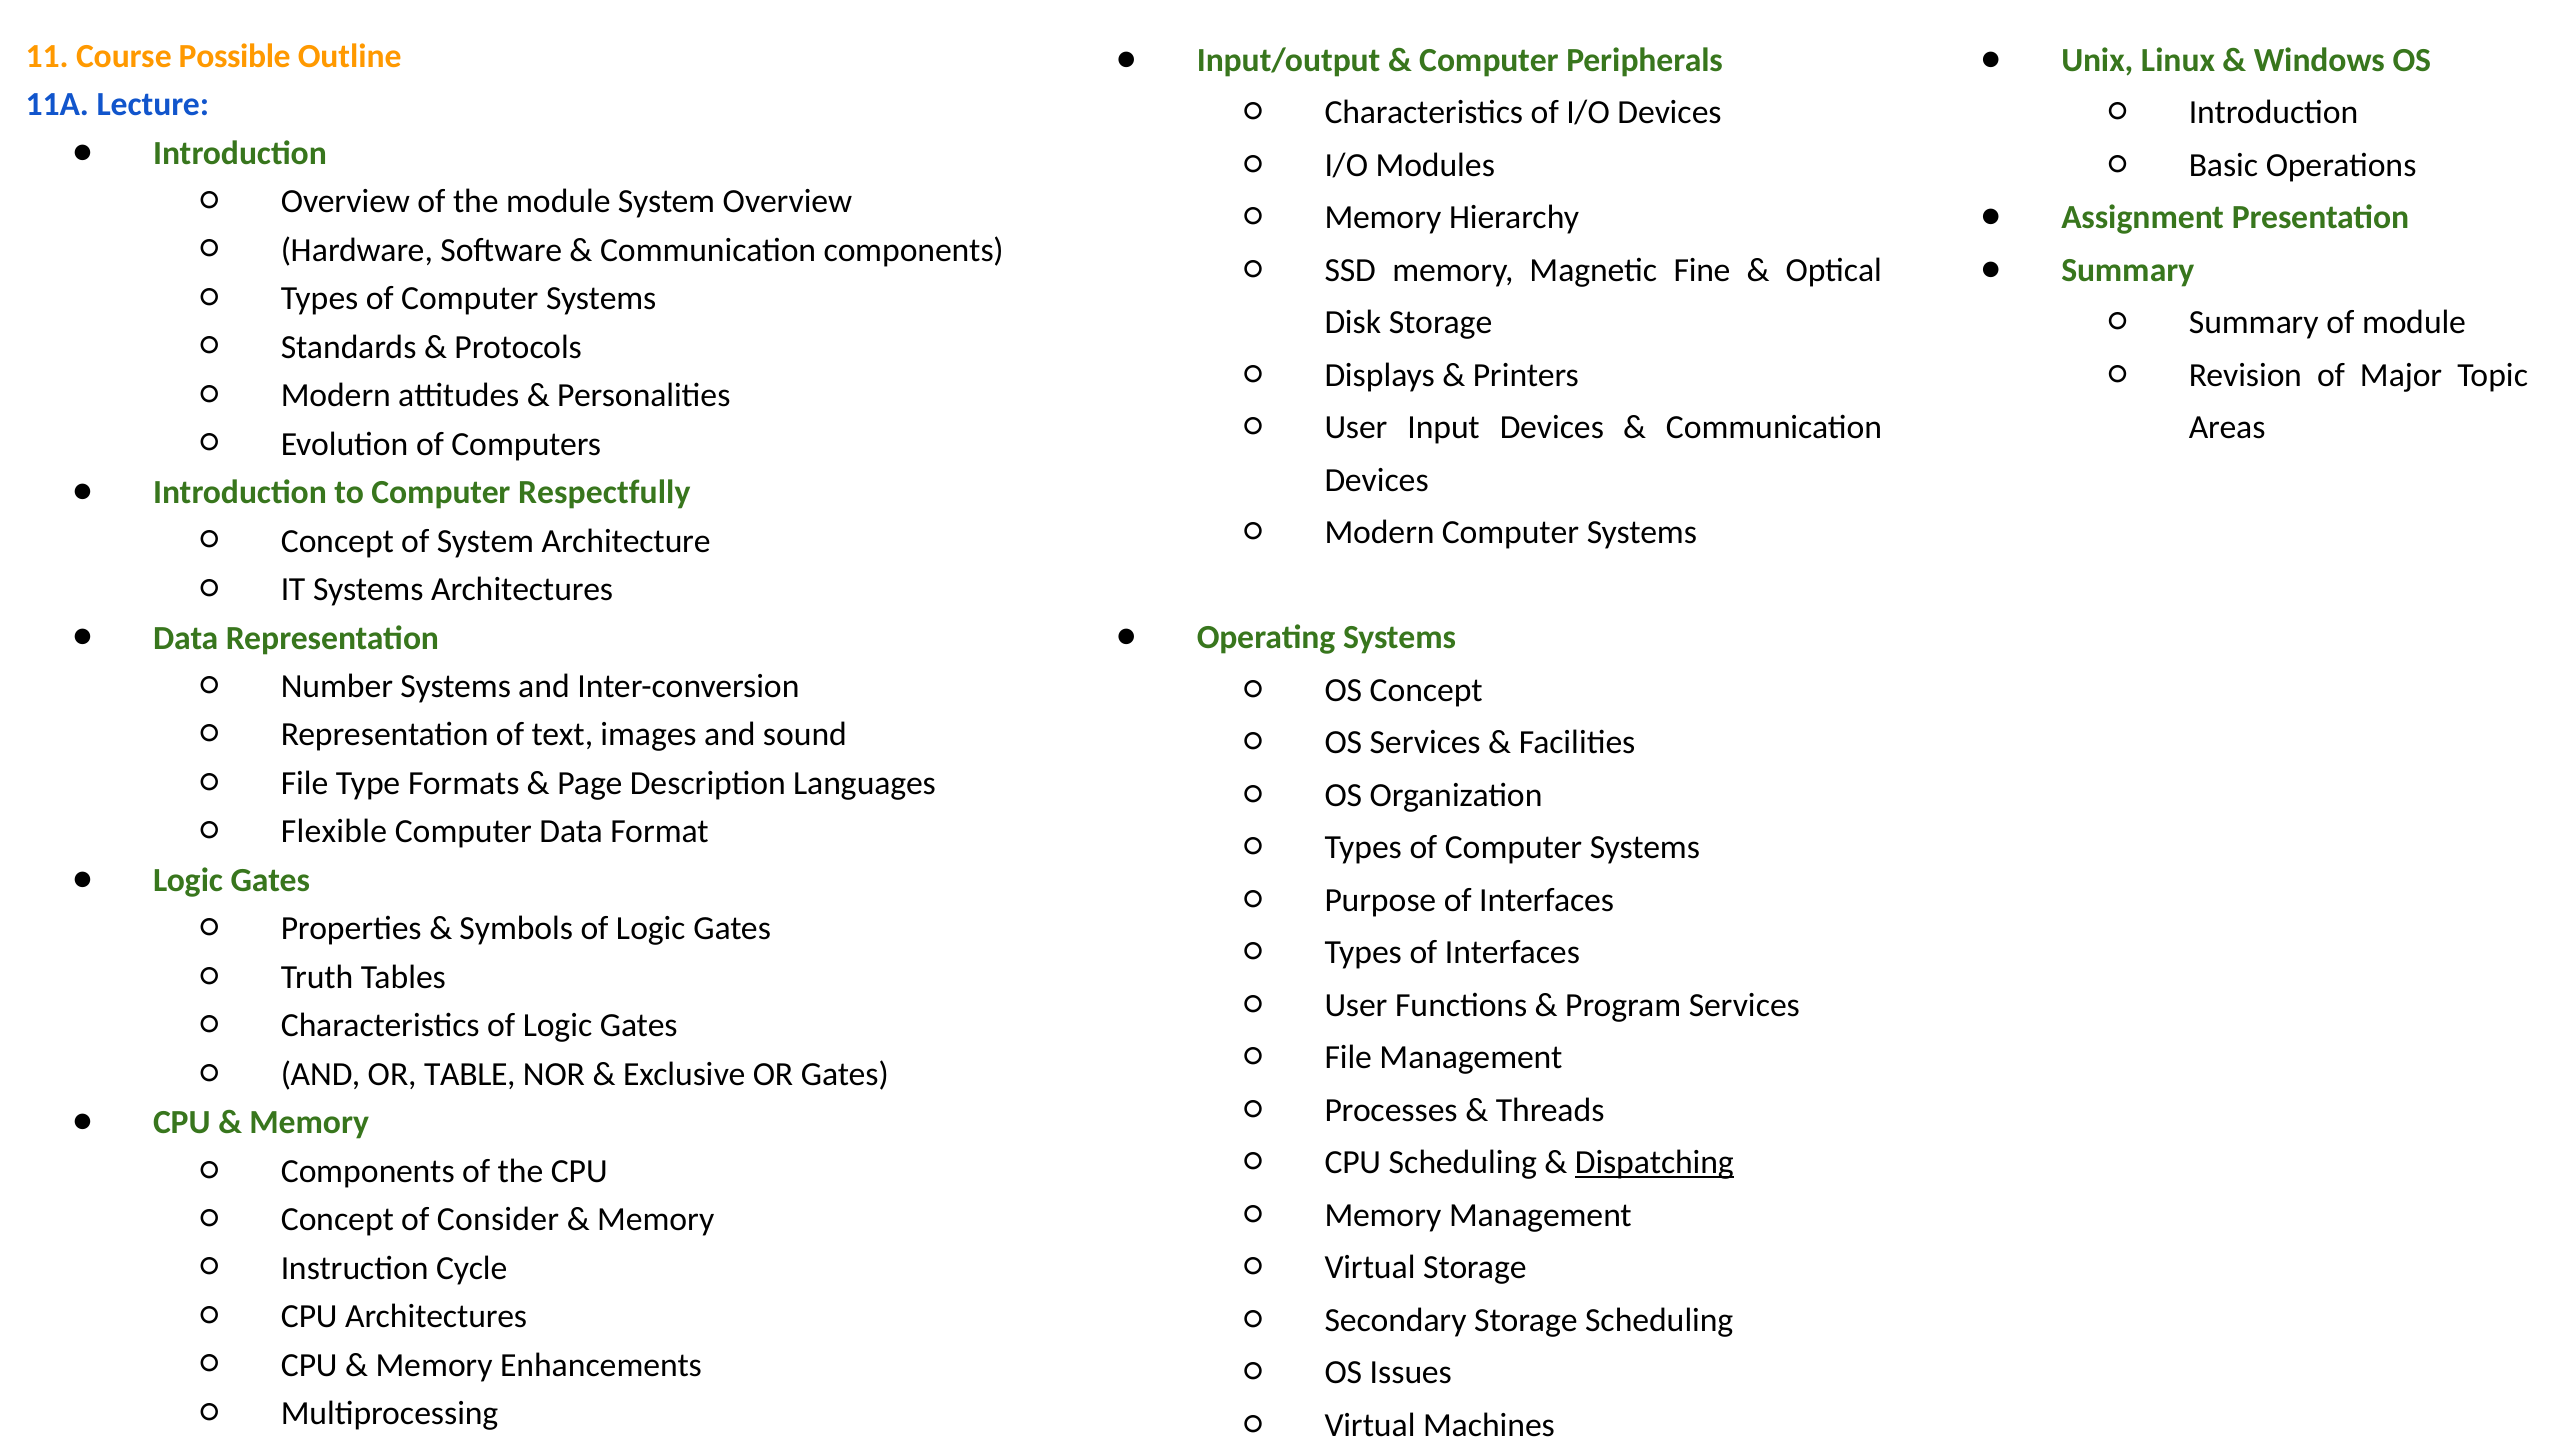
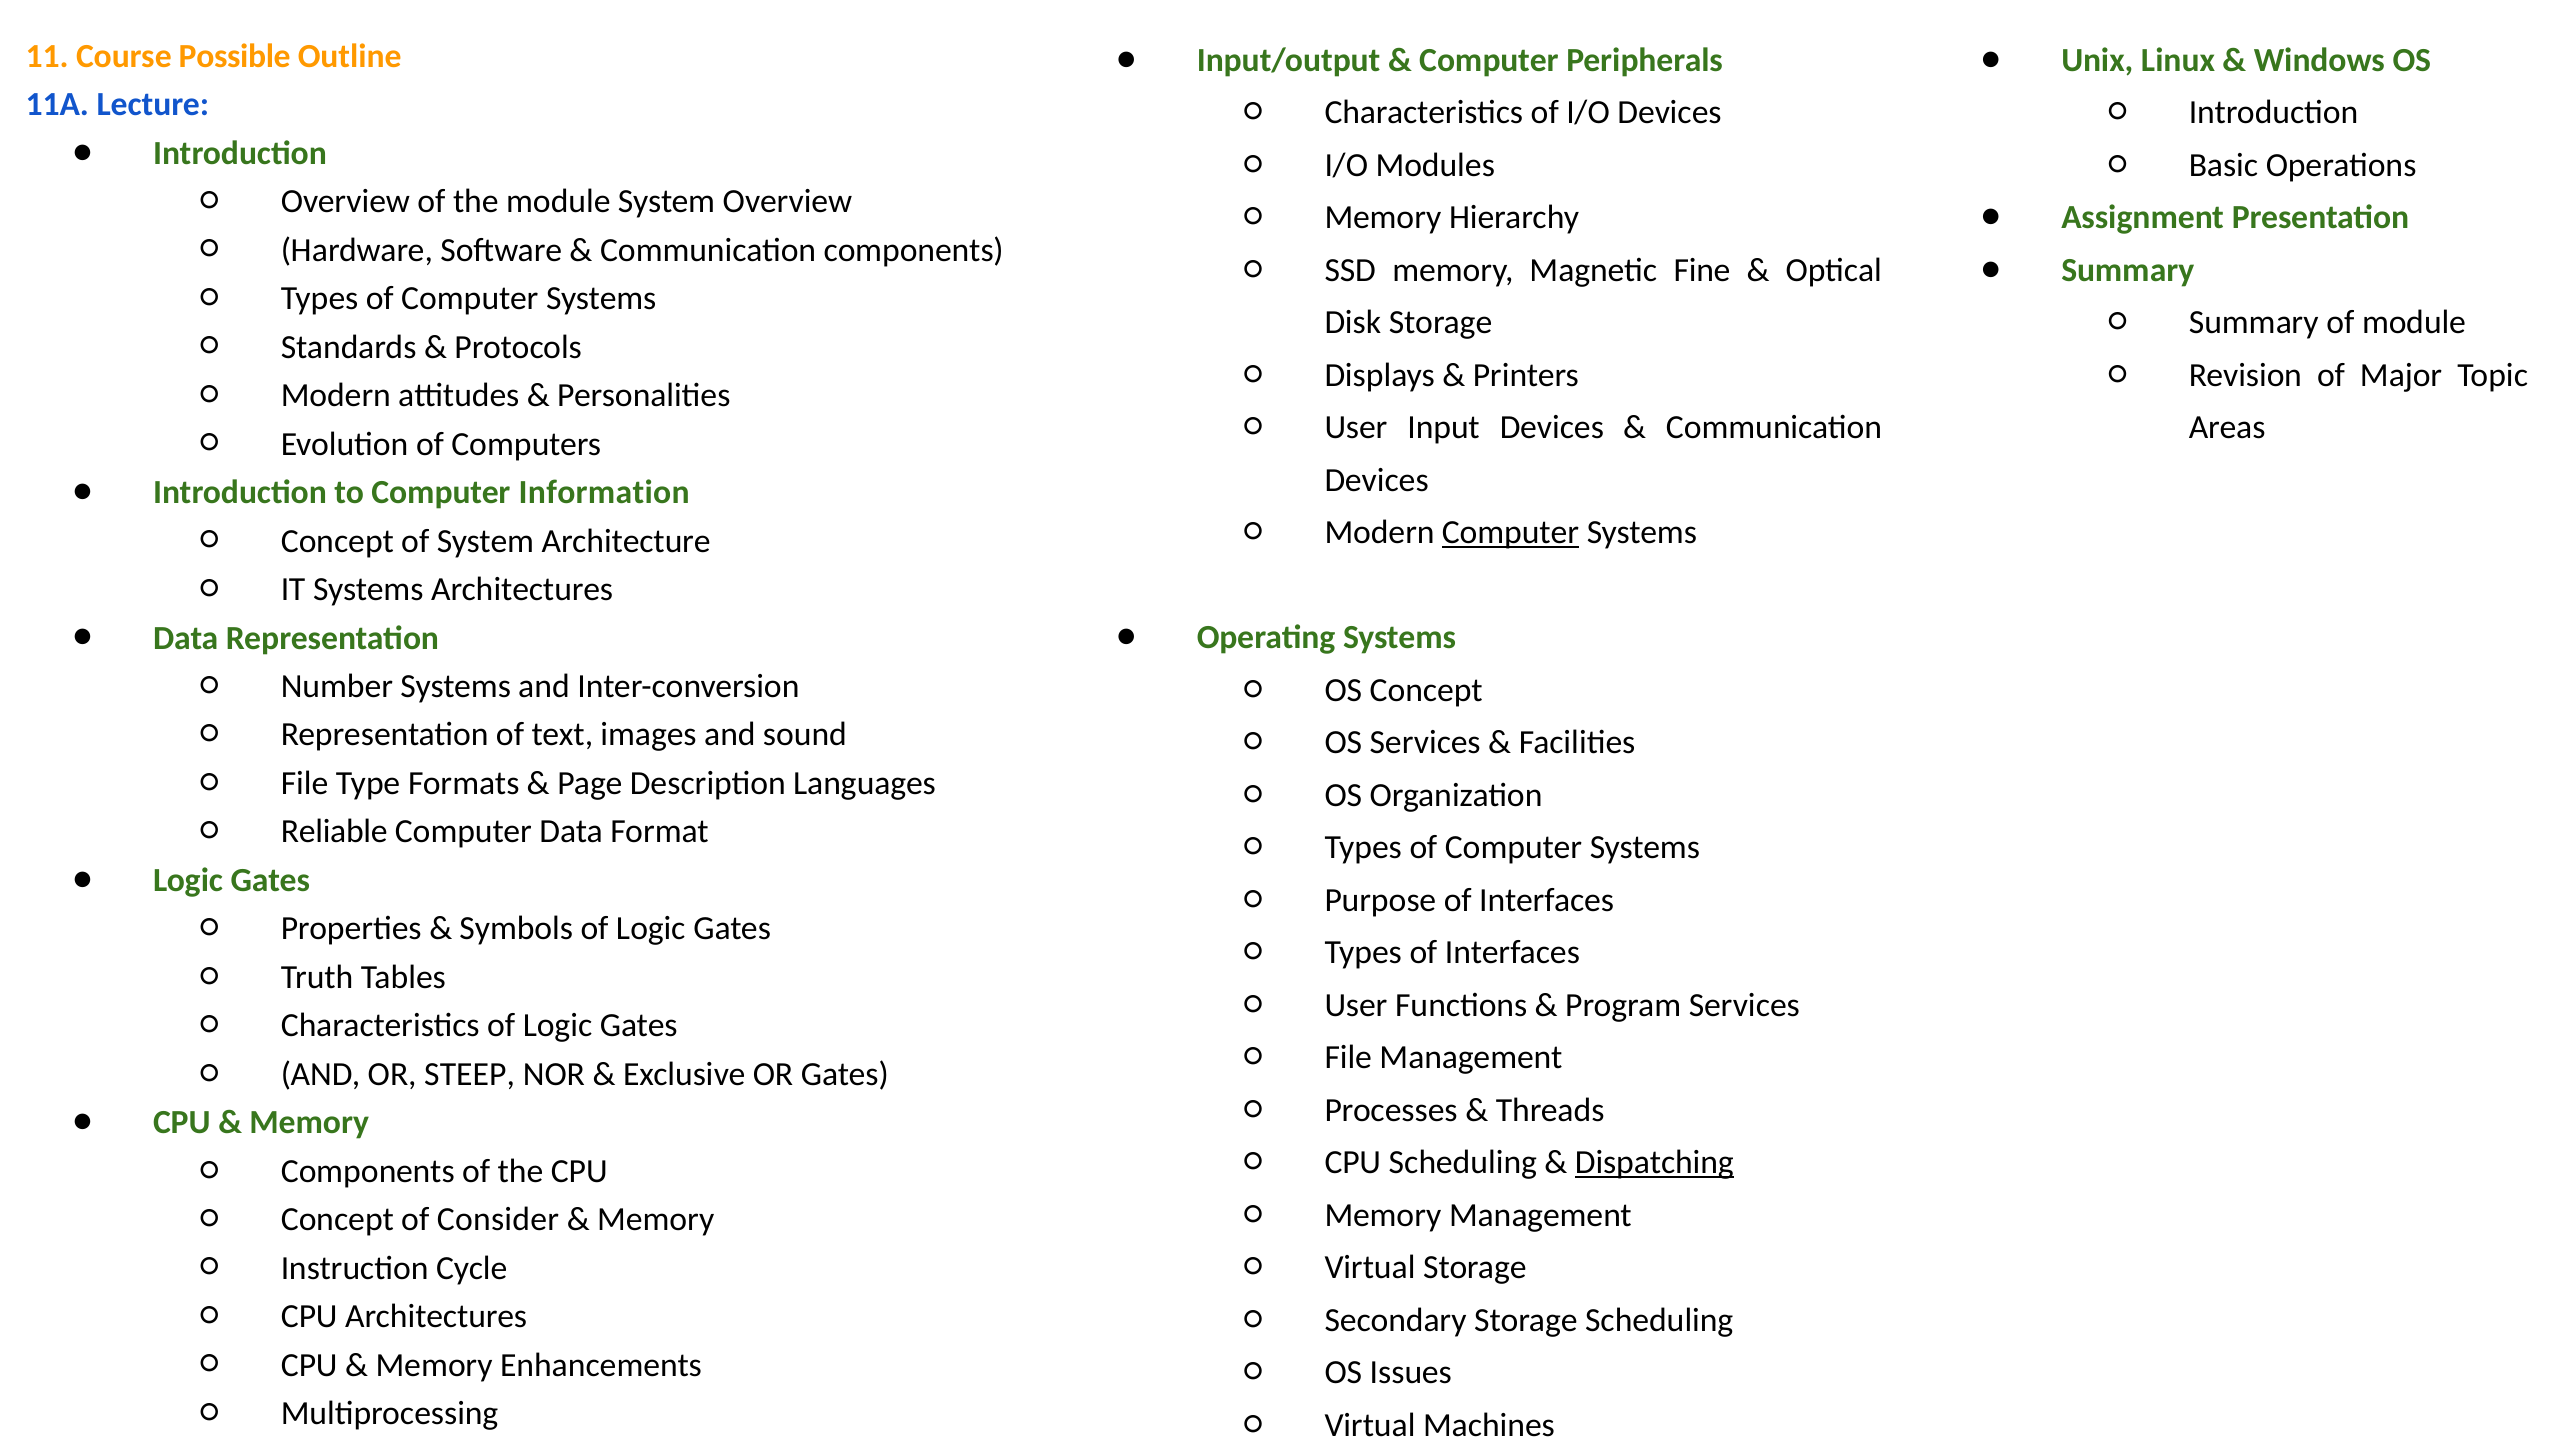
Respectfully: Respectfully -> Information
Computer at (1510, 533) underline: none -> present
Flexible: Flexible -> Reliable
TABLE: TABLE -> STEEP
